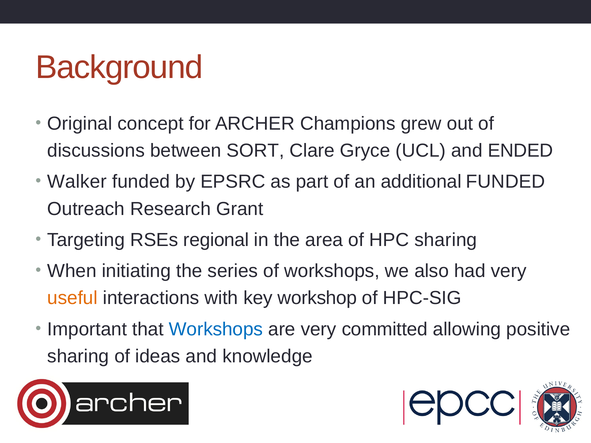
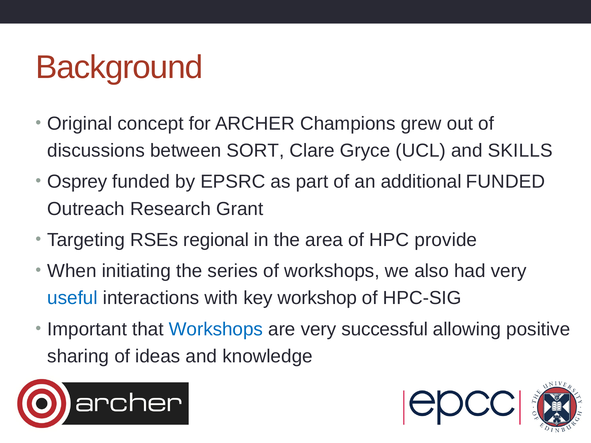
ENDED: ENDED -> SKILLS
Walker: Walker -> Osprey
HPC sharing: sharing -> provide
useful colour: orange -> blue
committed: committed -> successful
